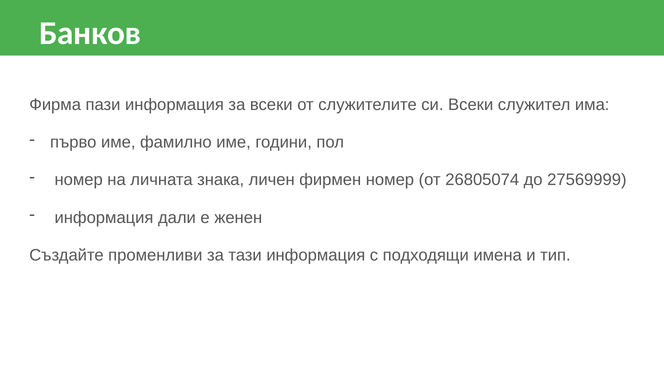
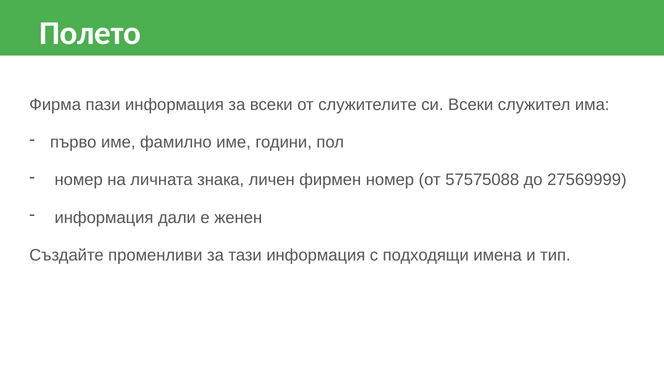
Банков: Банков -> Полето
26805074: 26805074 -> 57575088
